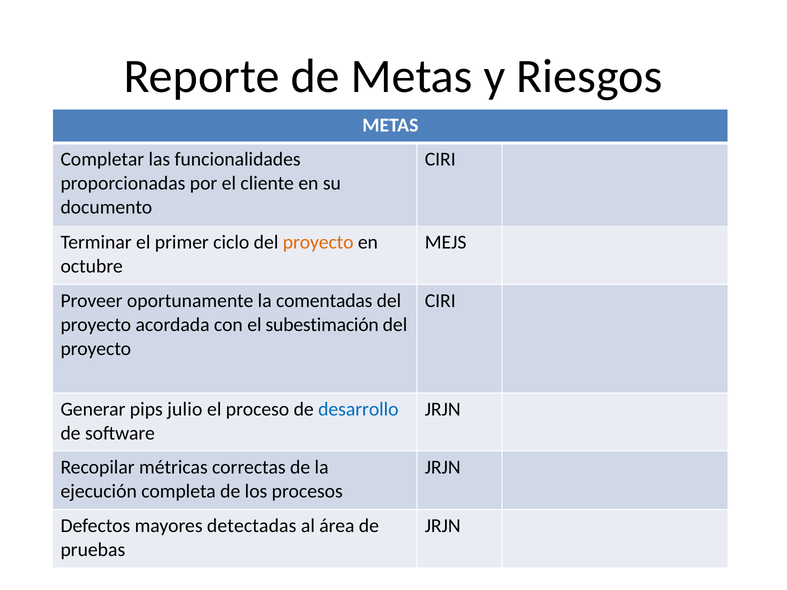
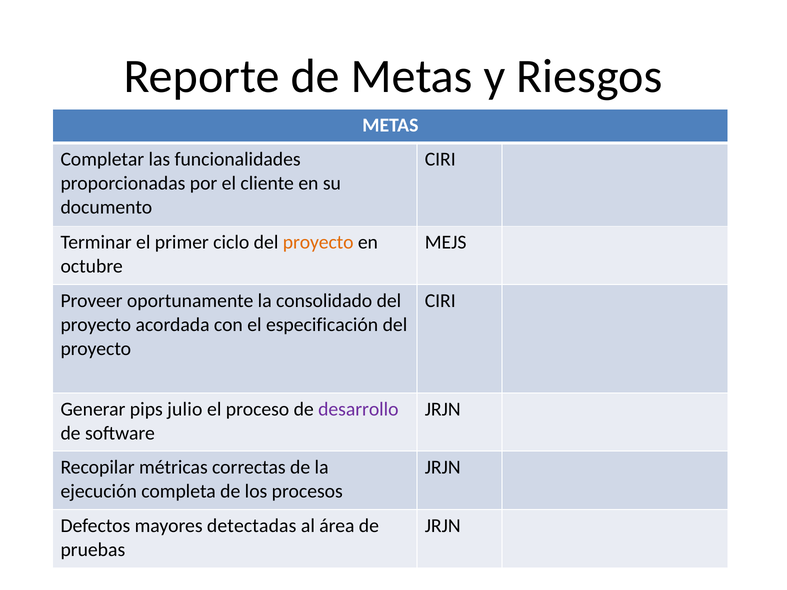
comentadas: comentadas -> consolidado
subestimación: subestimación -> especificación
desarrollo colour: blue -> purple
